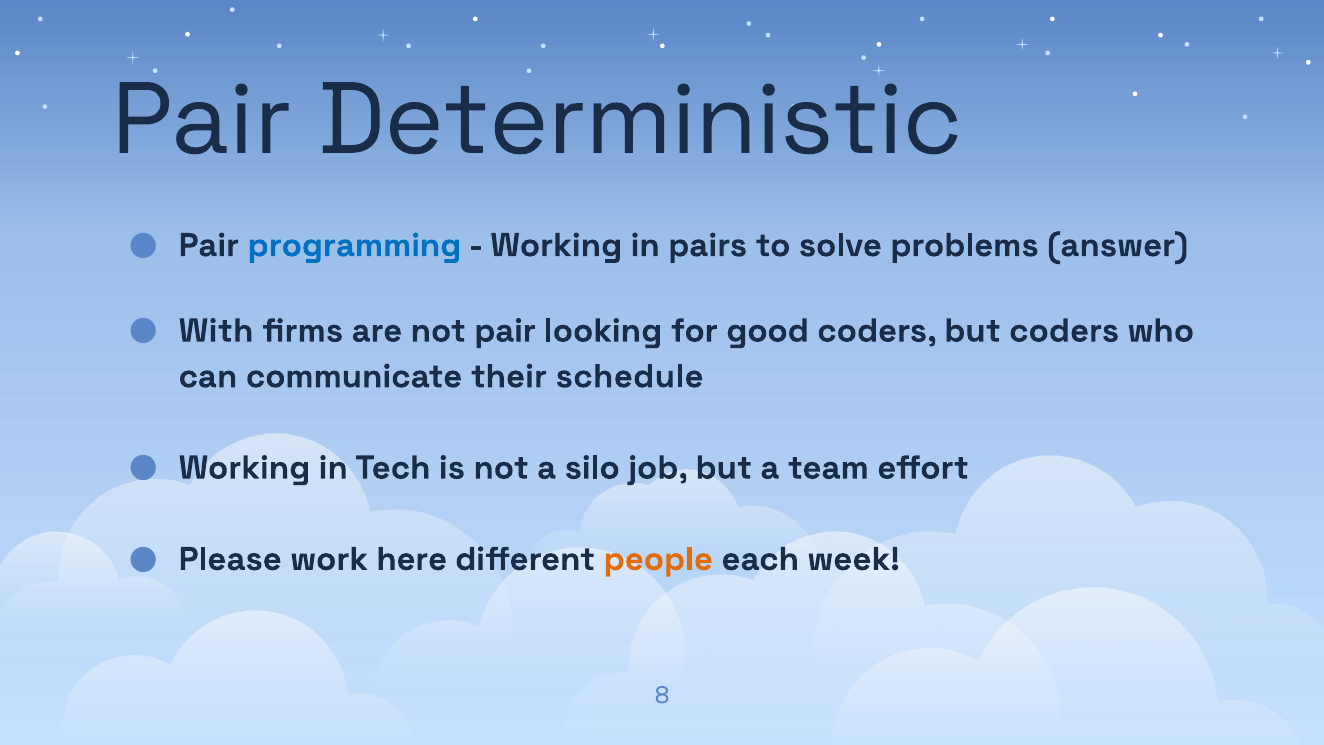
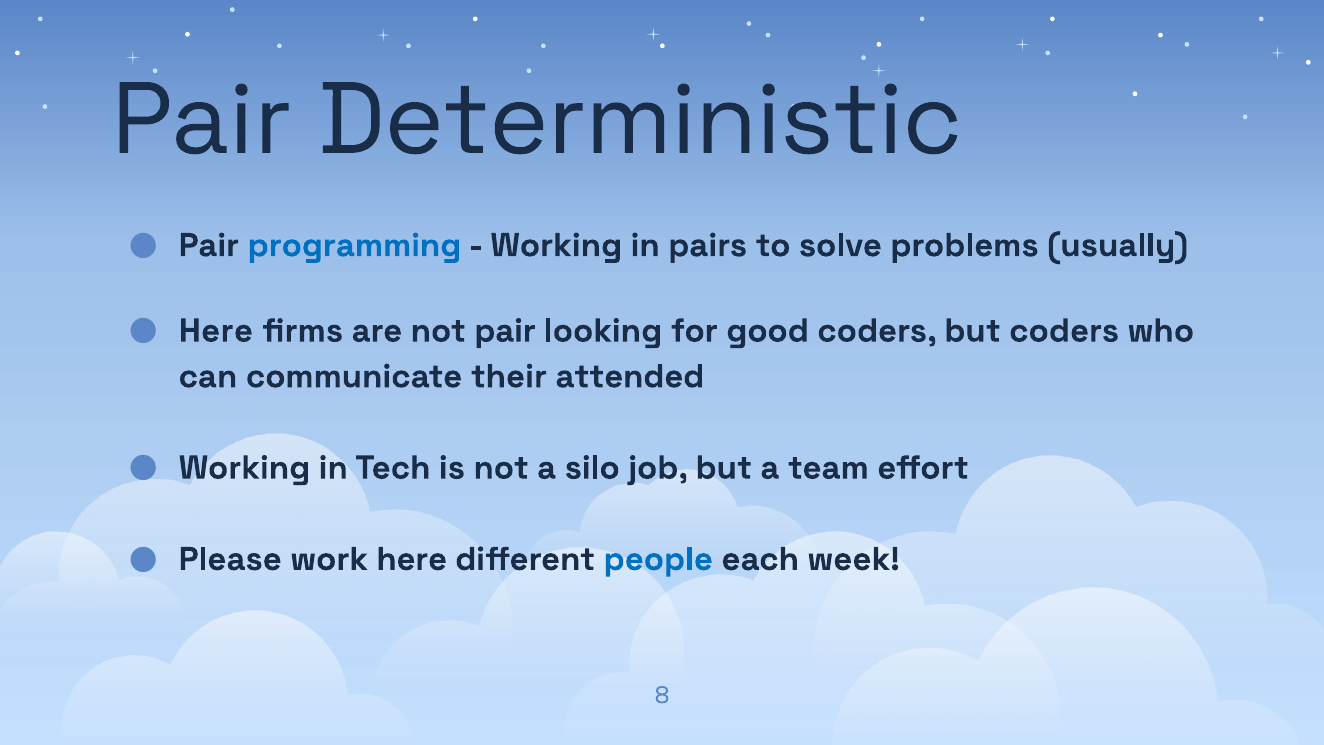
answer: answer -> usually
With at (216, 331): With -> Here
schedule: schedule -> attended
people colour: orange -> blue
